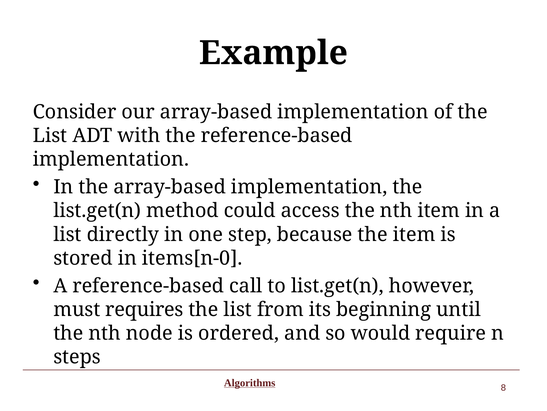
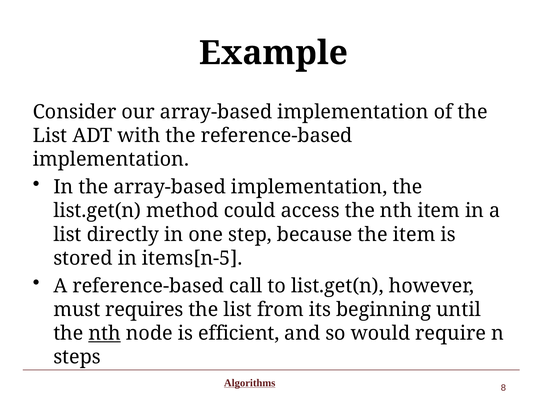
items[n-0: items[n-0 -> items[n-5
nth at (105, 333) underline: none -> present
ordered: ordered -> efficient
